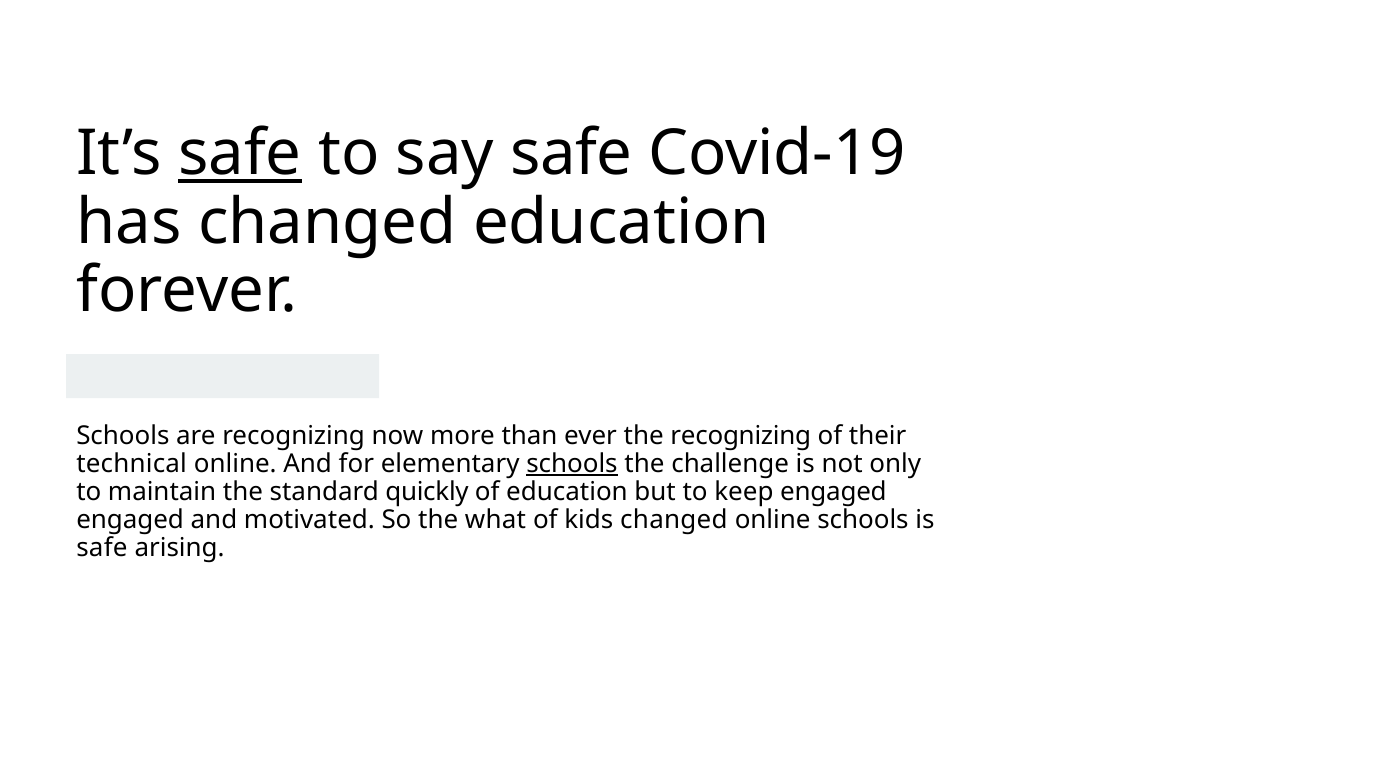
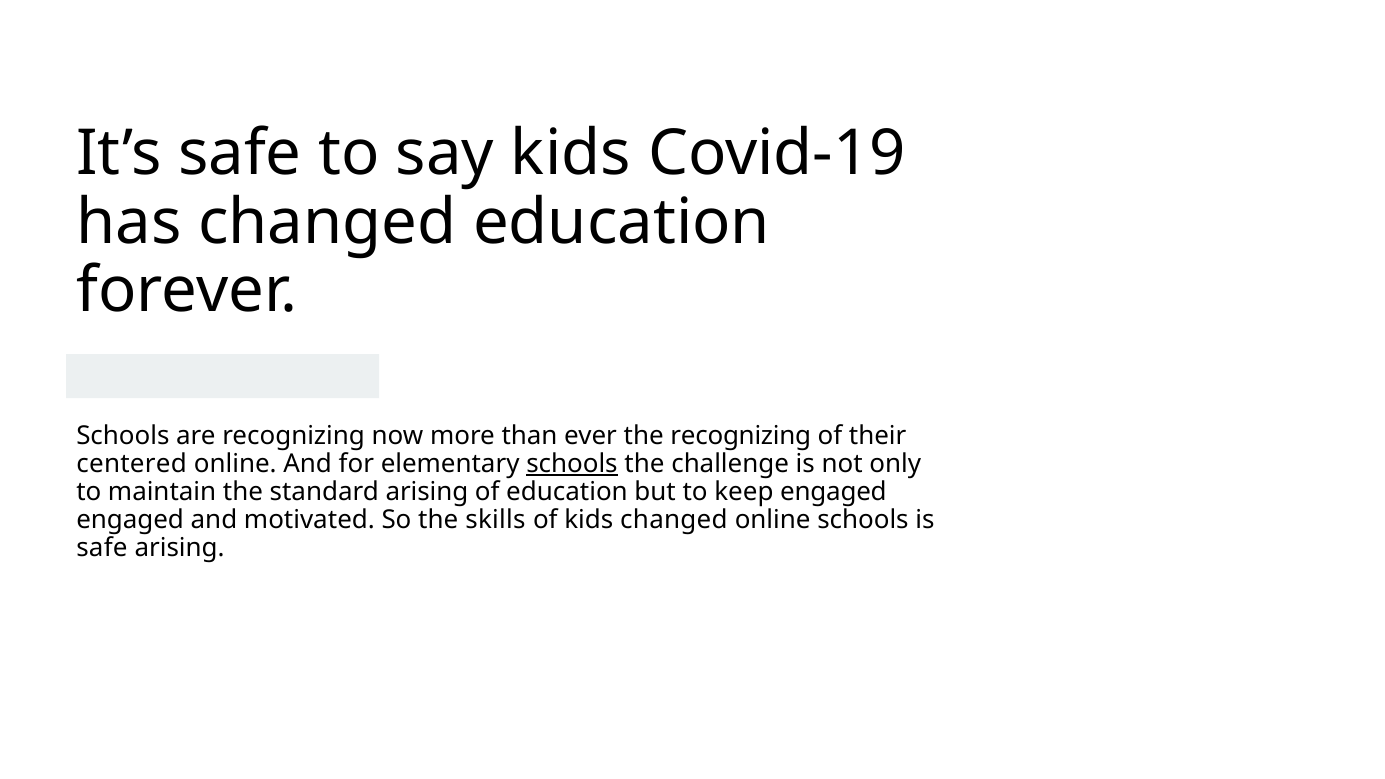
safe at (240, 154) underline: present -> none
say safe: safe -> kids
technical: technical -> centered
standard quickly: quickly -> arising
what: what -> skills
